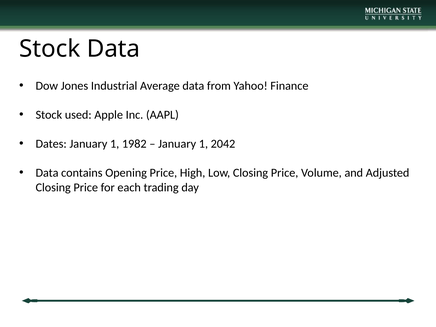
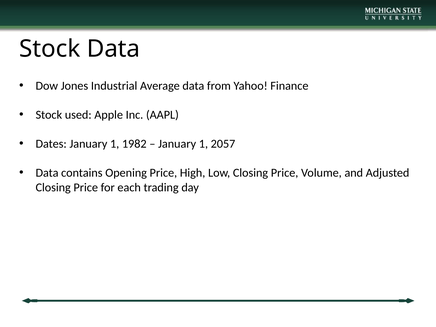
2042: 2042 -> 2057
